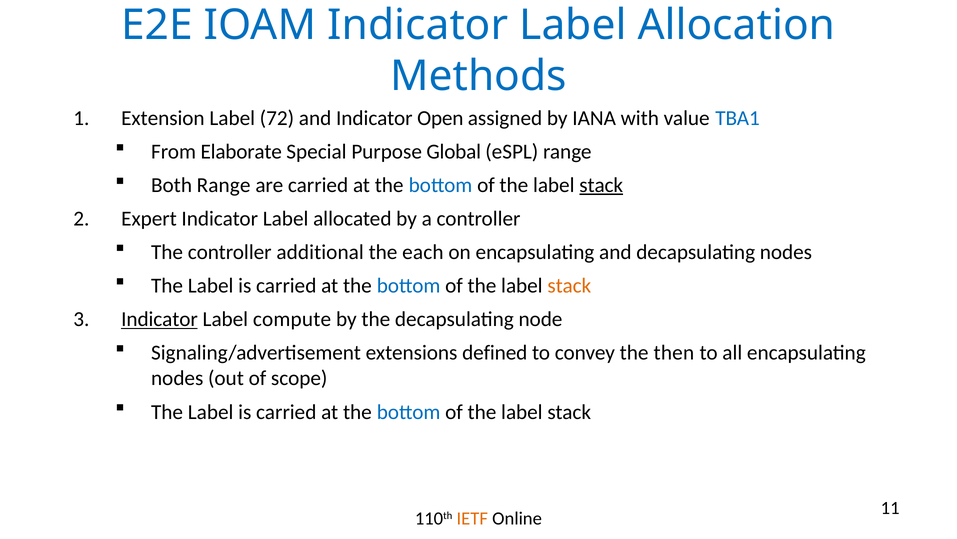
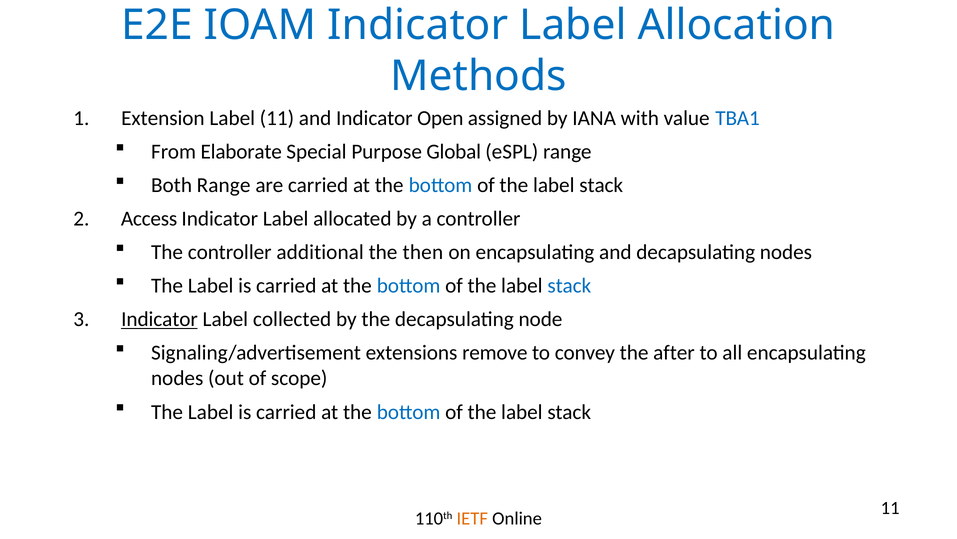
Label 72: 72 -> 11
stack at (601, 185) underline: present -> none
Expert: Expert -> Access
each: each -> then
stack at (569, 285) colour: orange -> blue
compute: compute -> collected
defined: defined -> remove
then: then -> after
